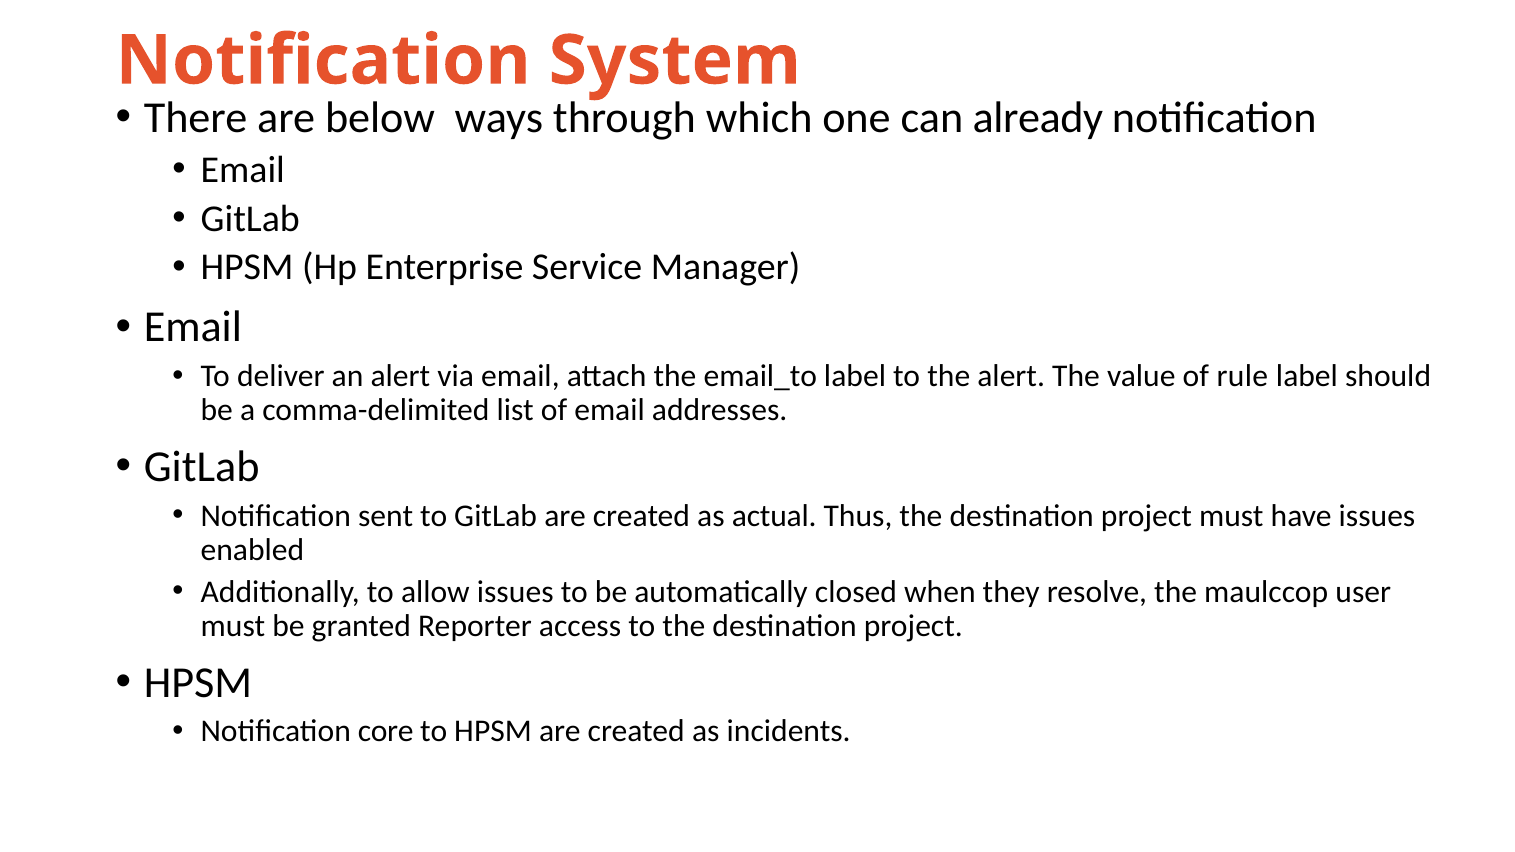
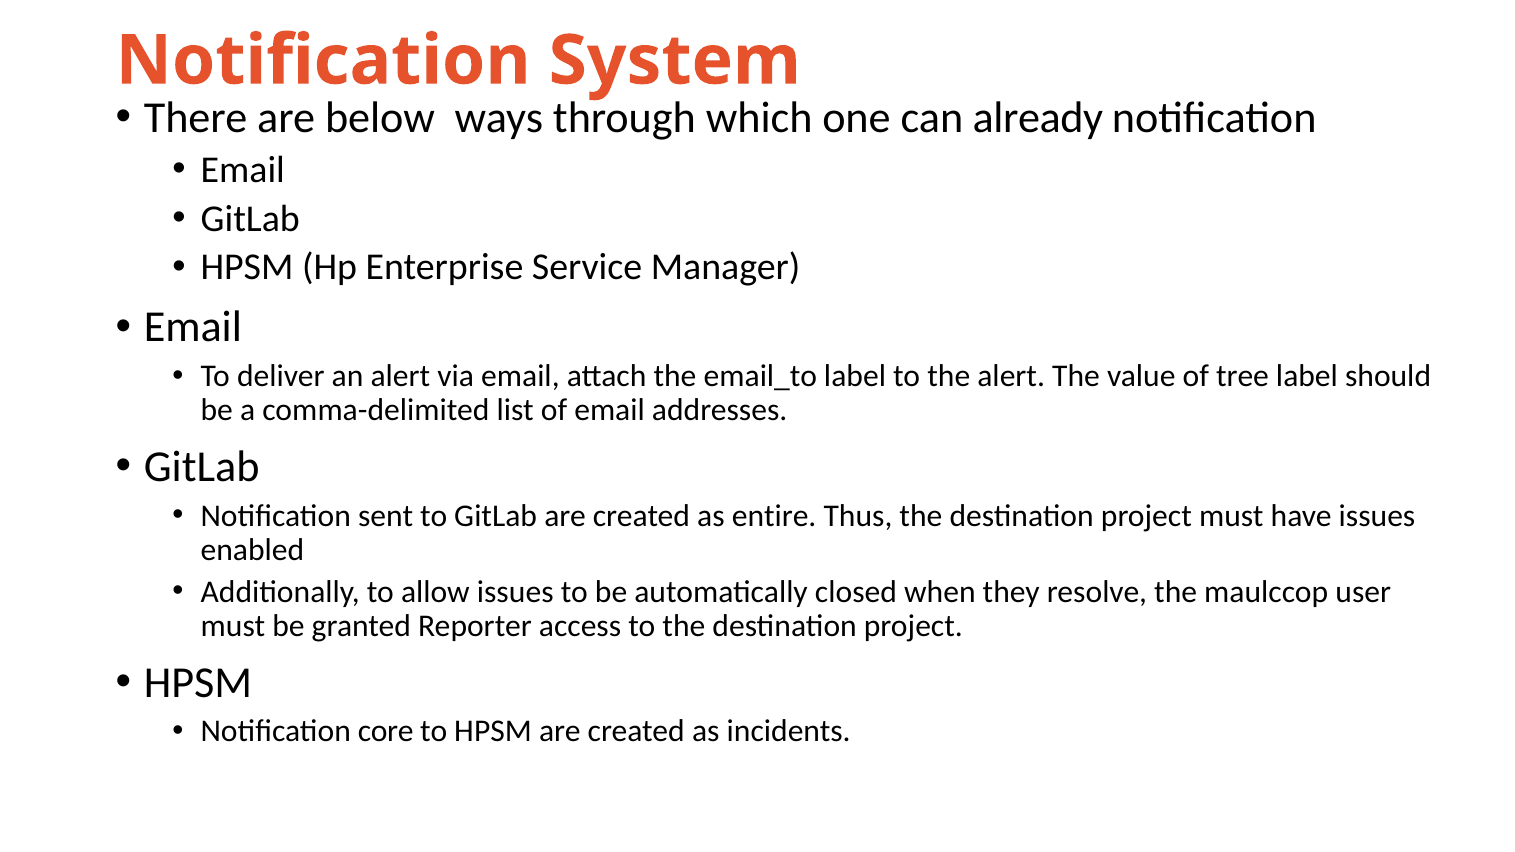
rule: rule -> tree
actual: actual -> entire
